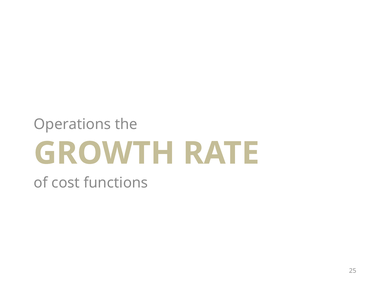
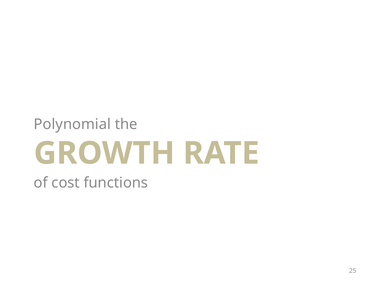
Operations: Operations -> Polynomial
